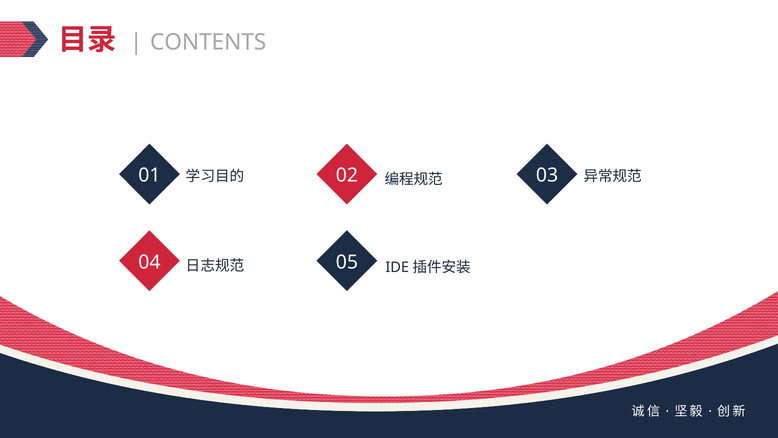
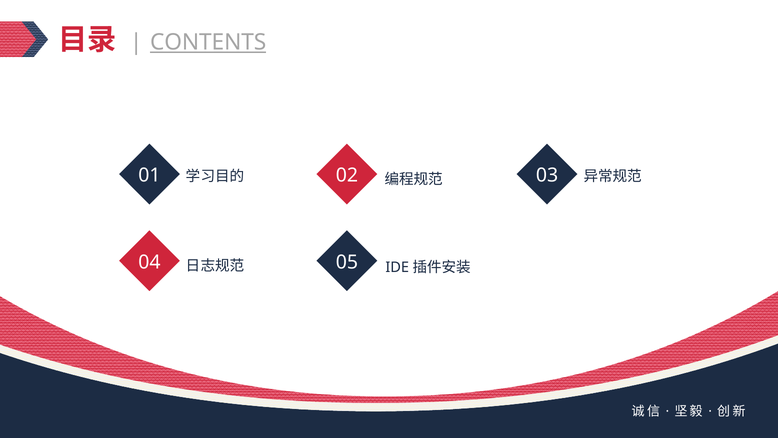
CONTENTS underline: none -> present
